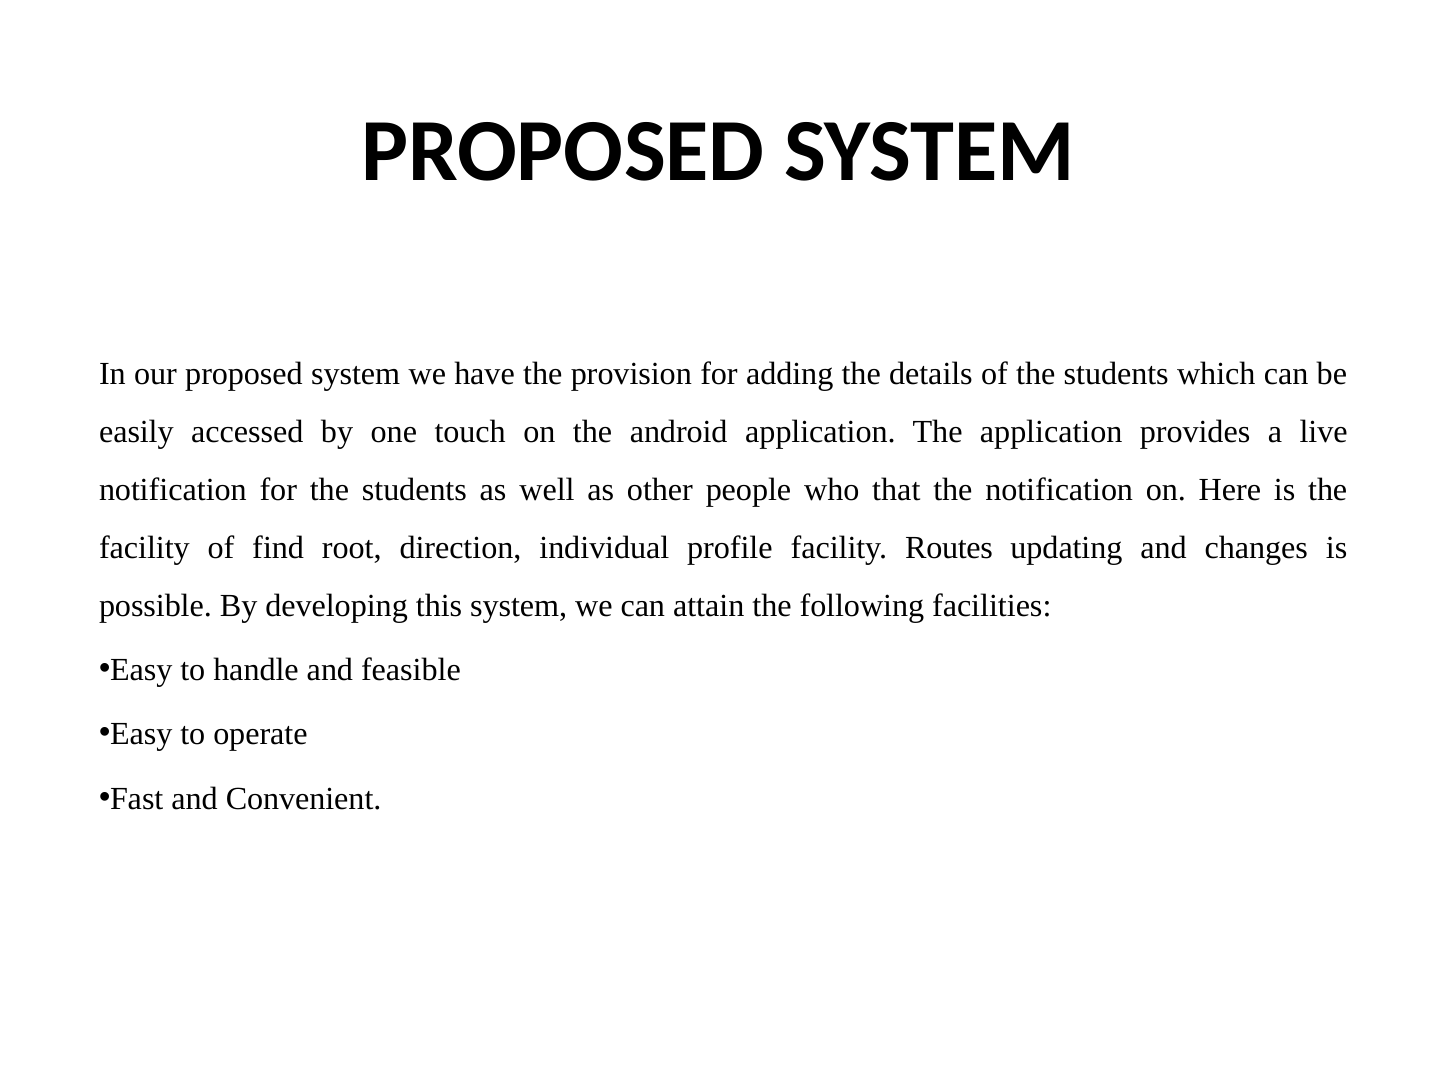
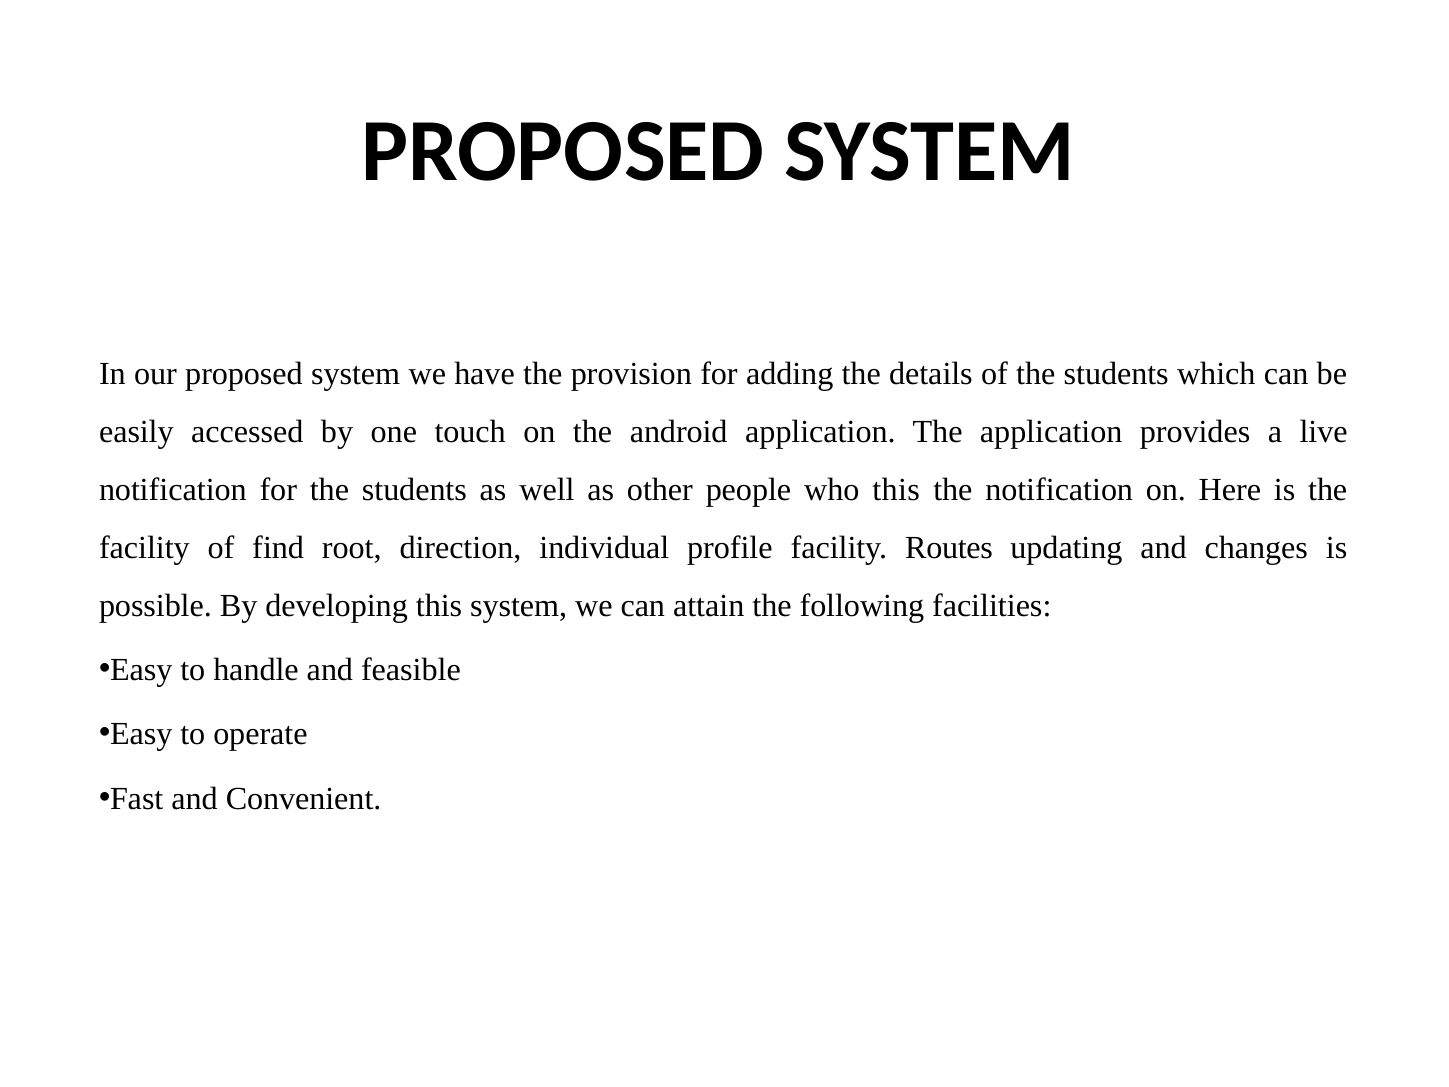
who that: that -> this
